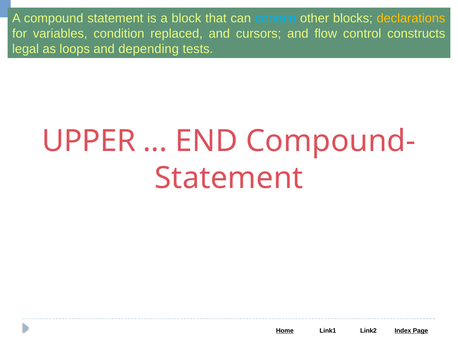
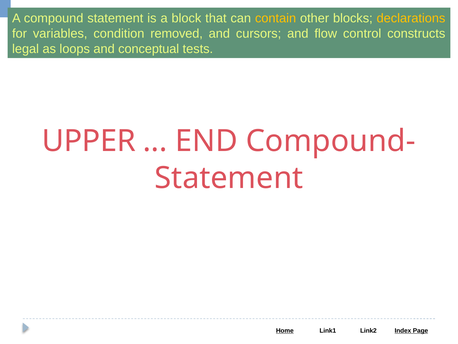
contain colour: light blue -> yellow
replaced: replaced -> removed
depending: depending -> conceptual
